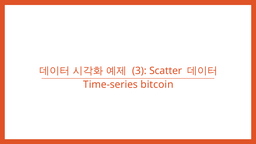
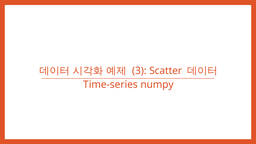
bitcoin: bitcoin -> numpy
